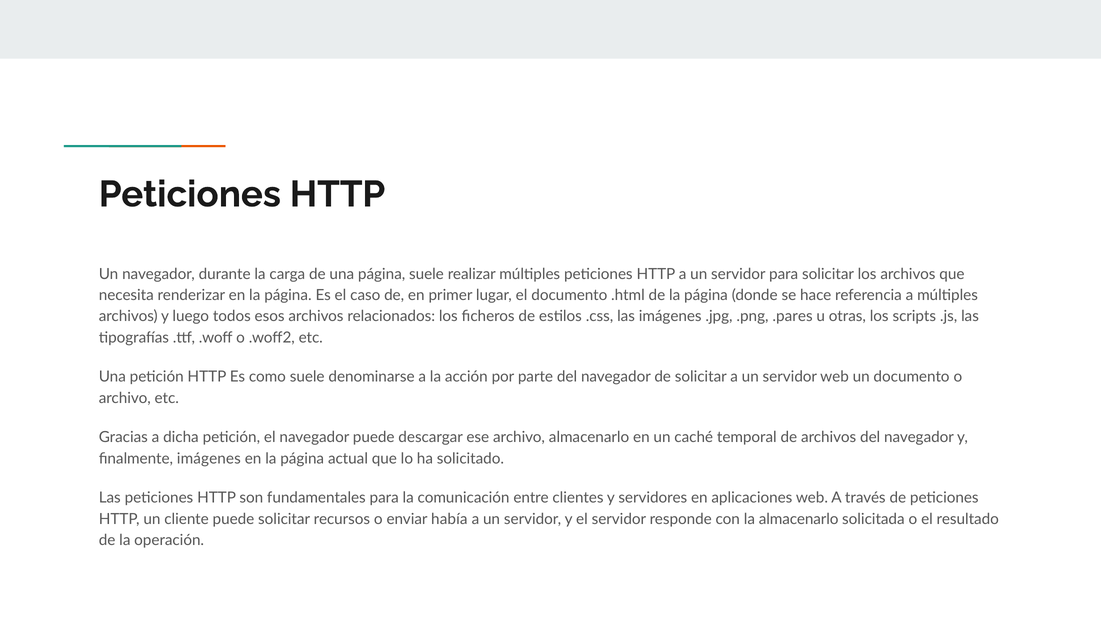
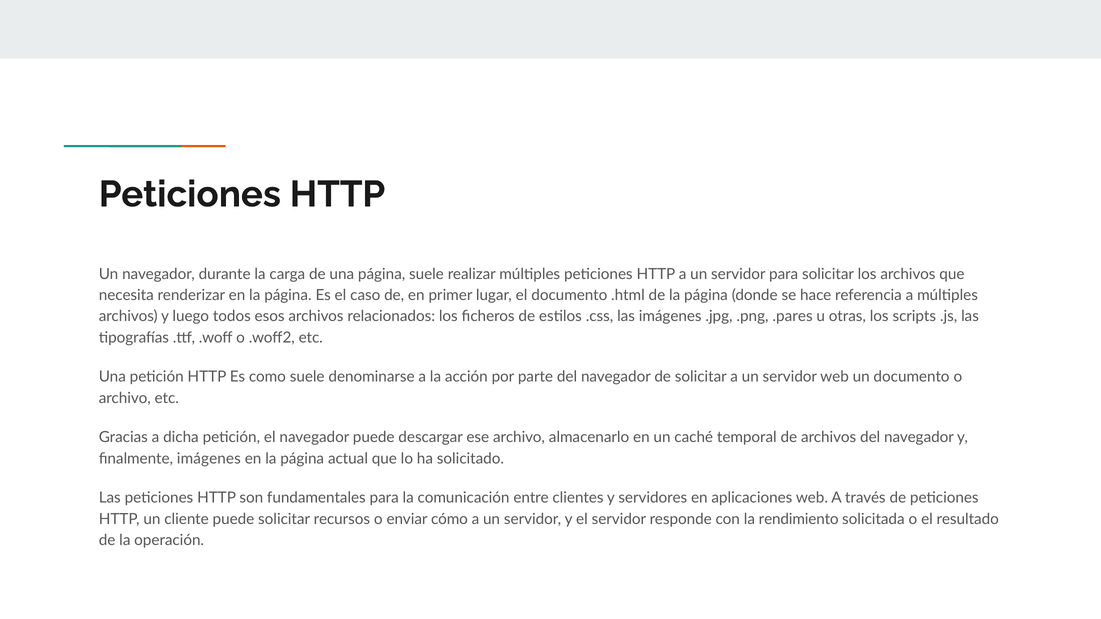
había: había -> cómo
la almacenarlo: almacenarlo -> rendimiento
